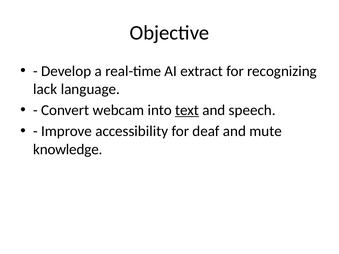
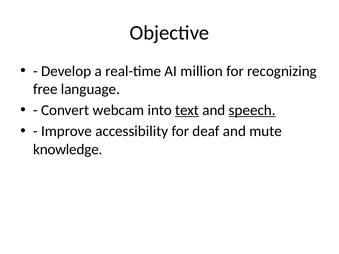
extract: extract -> million
lack: lack -> free
speech underline: none -> present
